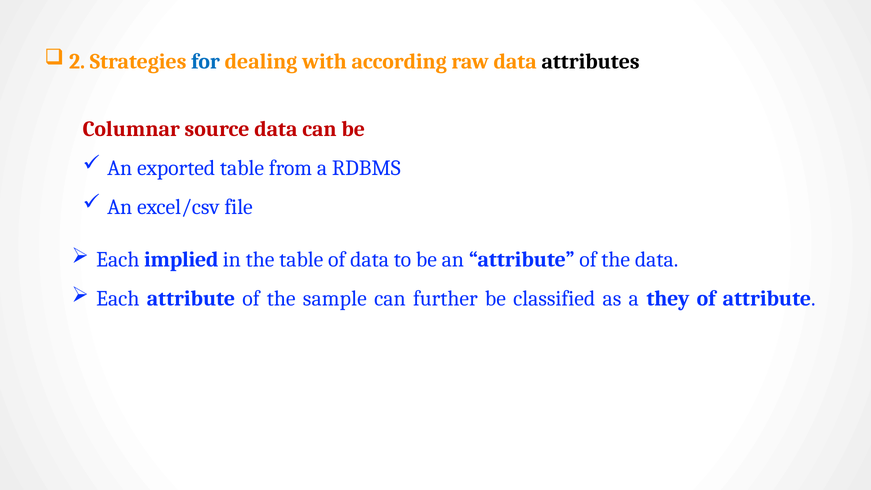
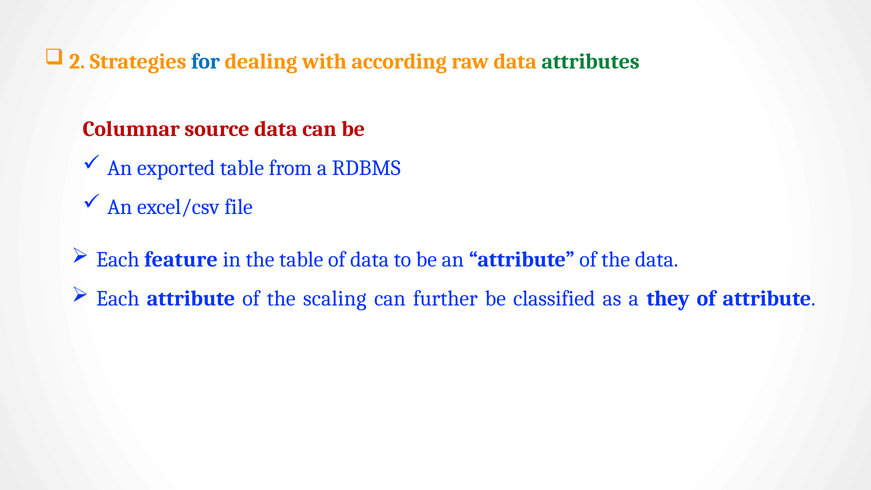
attributes colour: black -> green
implied: implied -> feature
sample: sample -> scaling
